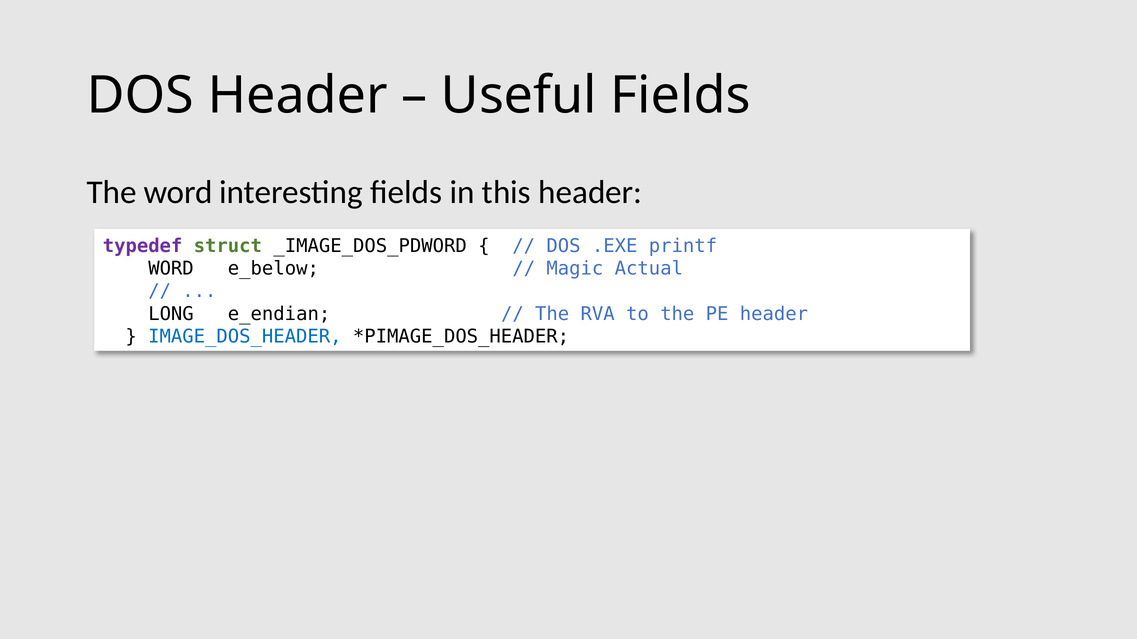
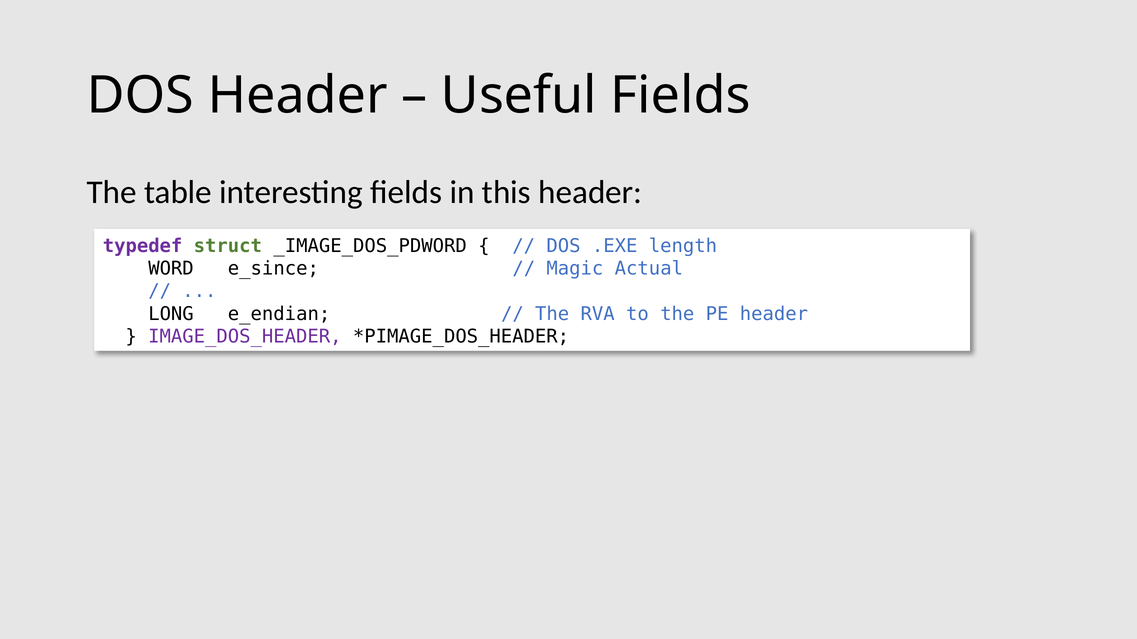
The word: word -> table
printf: printf -> length
e_below: e_below -> e_since
IMAGE_DOS_HEADER colour: blue -> purple
